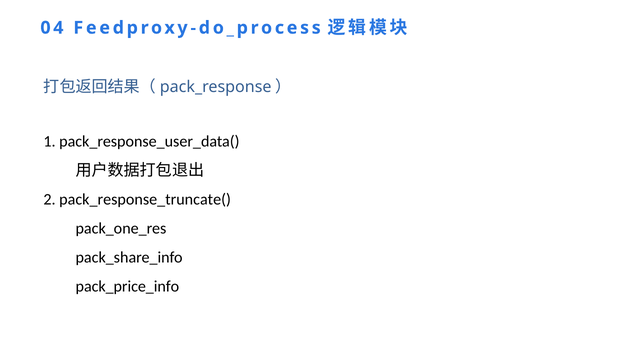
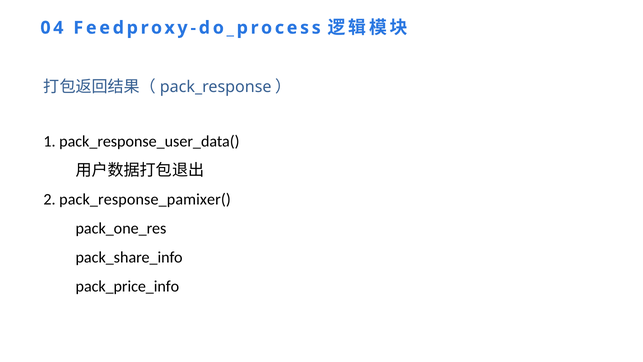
pack_response_truncate(: pack_response_truncate( -> pack_response_pamixer(
